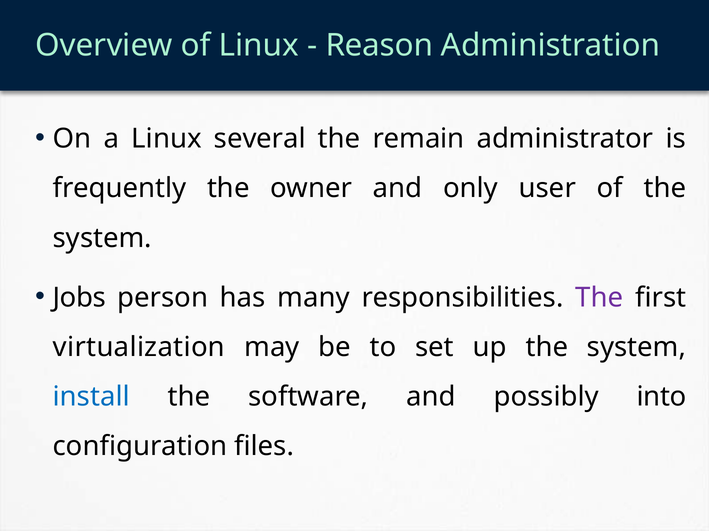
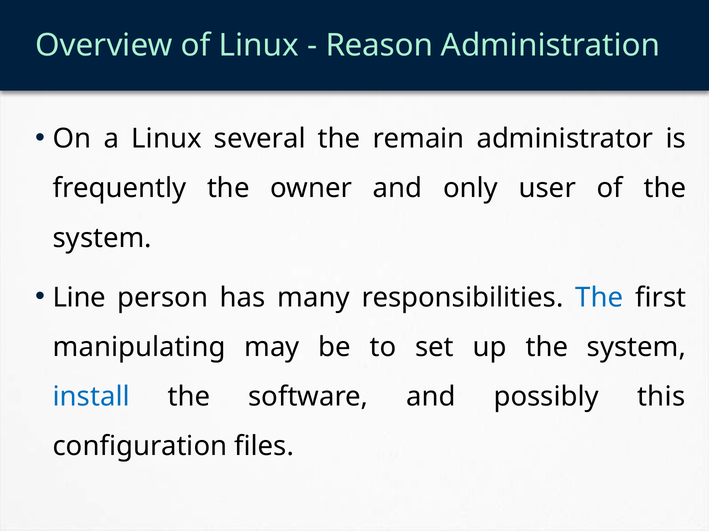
Jobs: Jobs -> Line
The at (599, 298) colour: purple -> blue
virtualization: virtualization -> manipulating
into: into -> this
